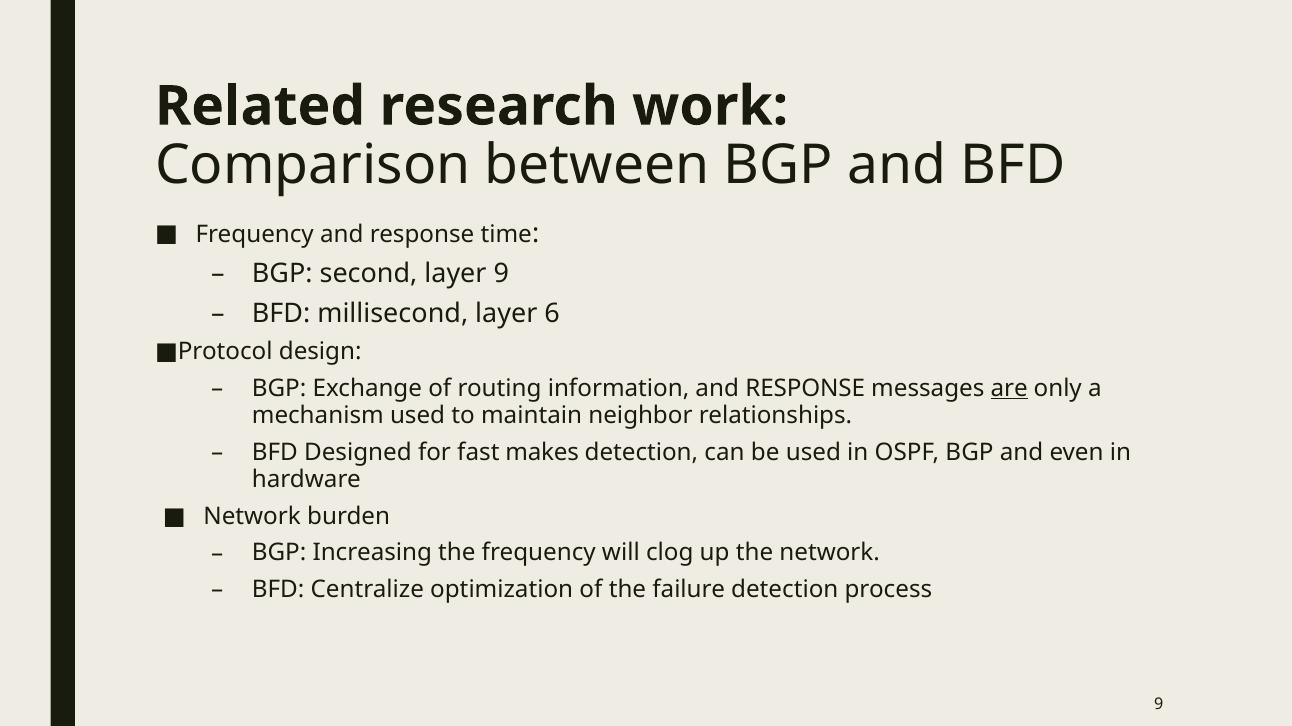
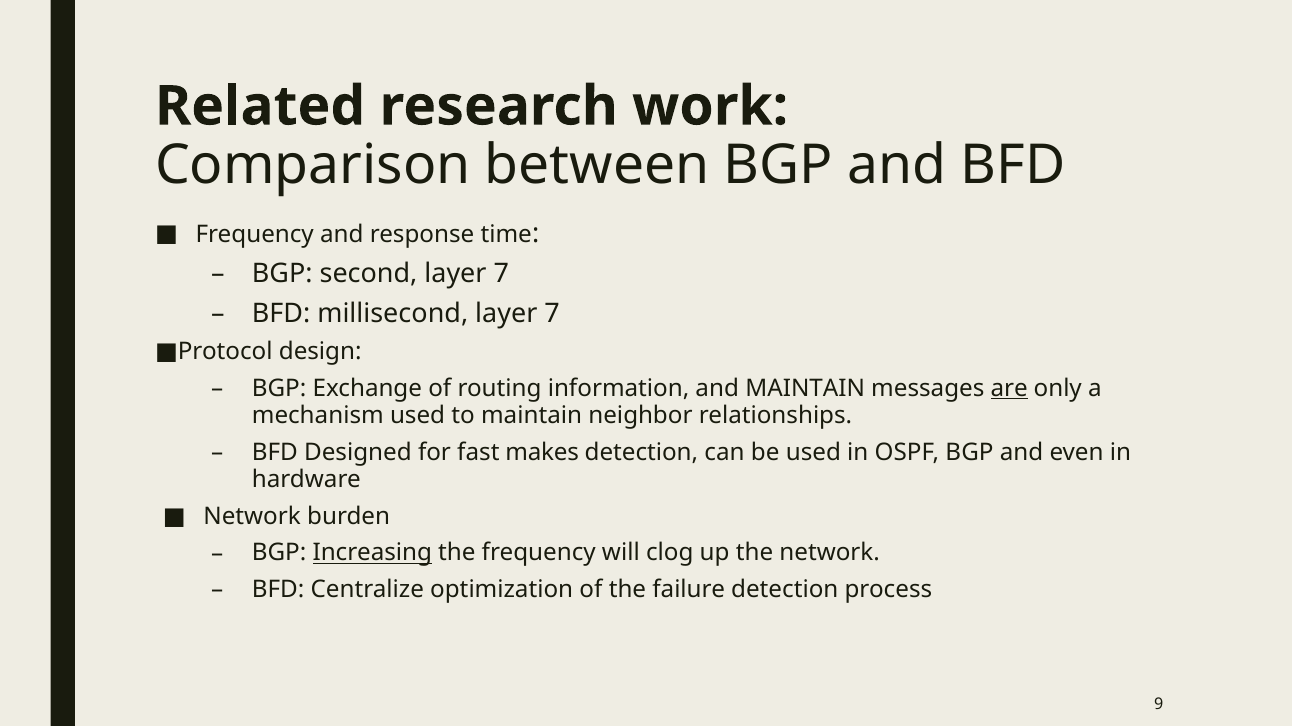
second layer 9: 9 -> 7
millisecond layer 6: 6 -> 7
information and RESPONSE: RESPONSE -> MAINTAIN
Increasing underline: none -> present
